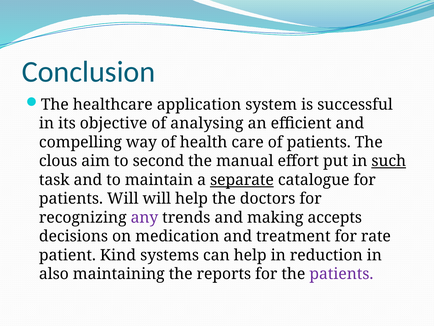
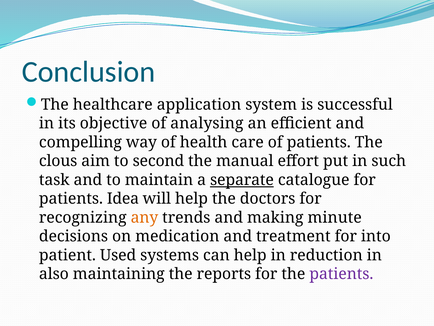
such underline: present -> none
patients Will: Will -> Idea
any colour: purple -> orange
accepts: accepts -> minute
rate: rate -> into
Kind: Kind -> Used
